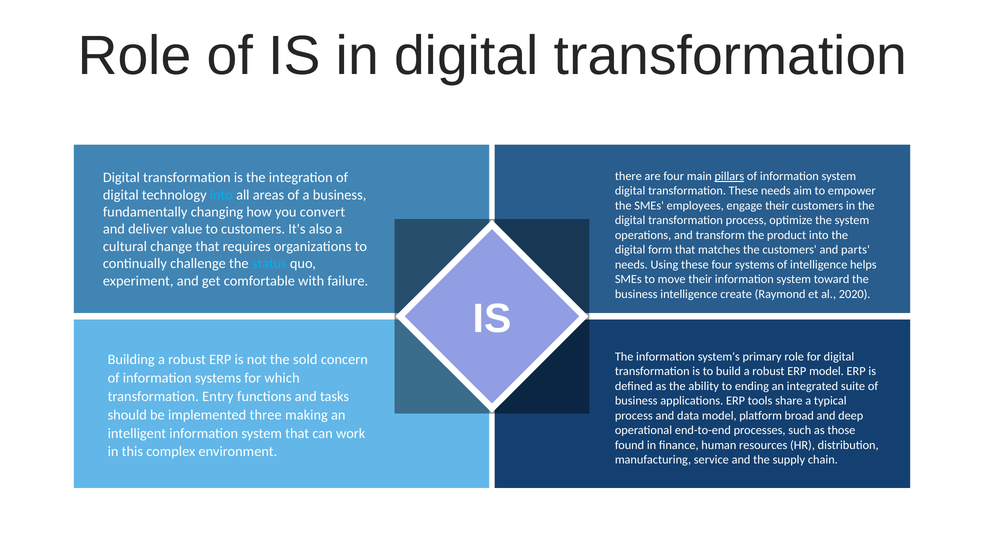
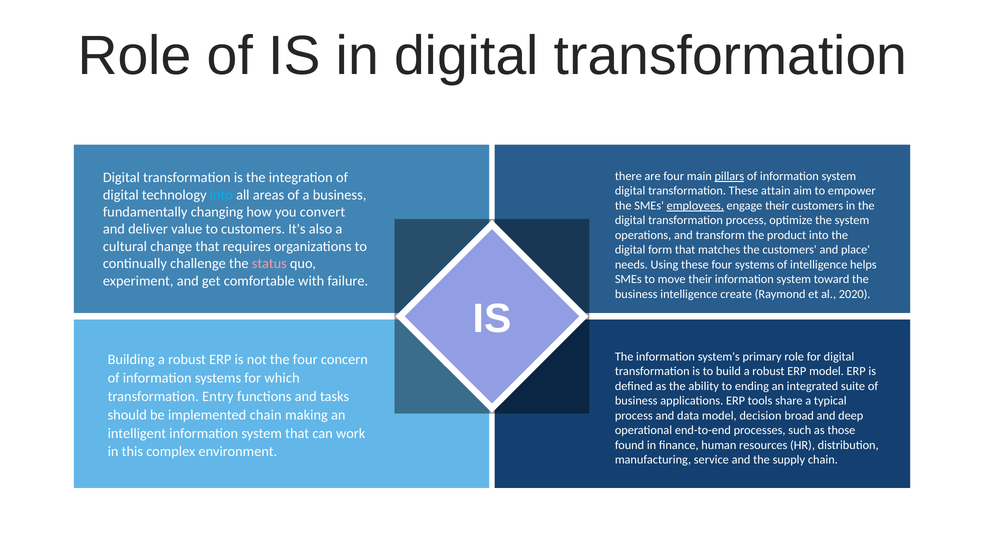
These needs: needs -> attain
employees underline: none -> present
parts: parts -> place
status colour: light blue -> pink
the sold: sold -> four
implemented three: three -> chain
platform: platform -> decision
